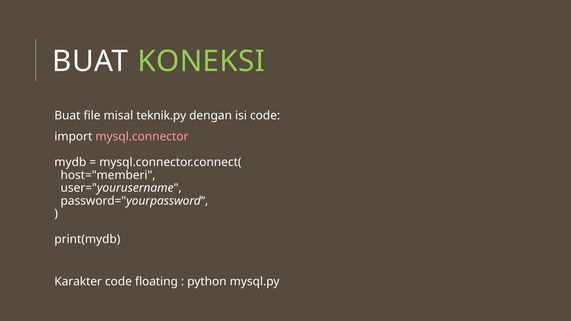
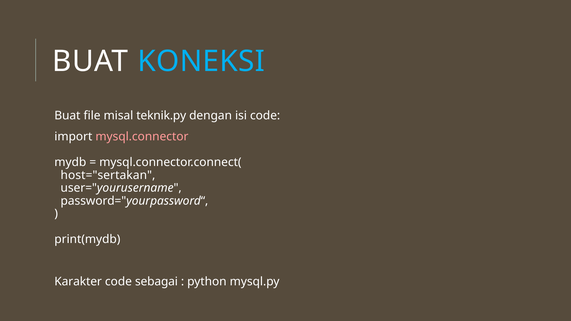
KONEKSI colour: light green -> light blue
host="memberi: host="memberi -> host="sertakan
floating: floating -> sebagai
